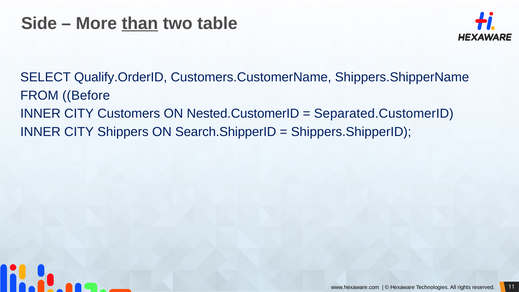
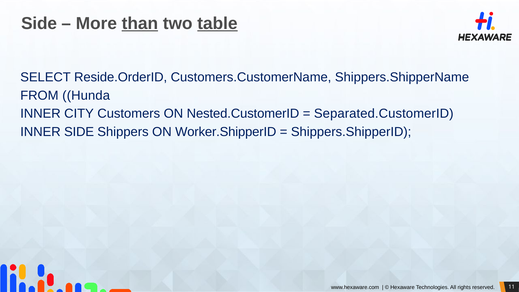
table underline: none -> present
Qualify.OrderID: Qualify.OrderID -> Reside.OrderID
Before: Before -> Hunda
CITY at (79, 132): CITY -> SIDE
Search.ShipperID: Search.ShipperID -> Worker.ShipperID
